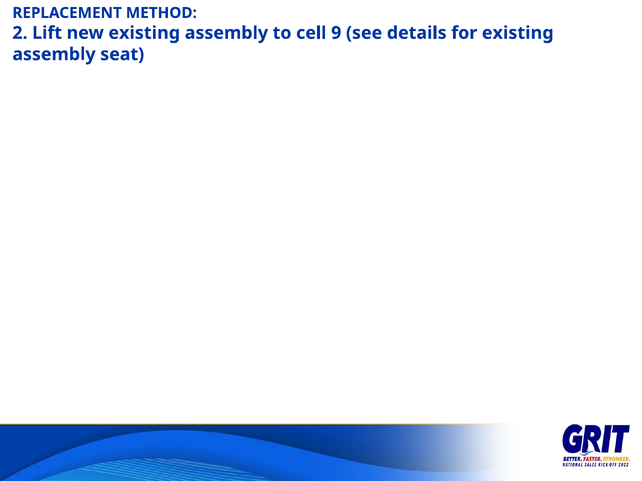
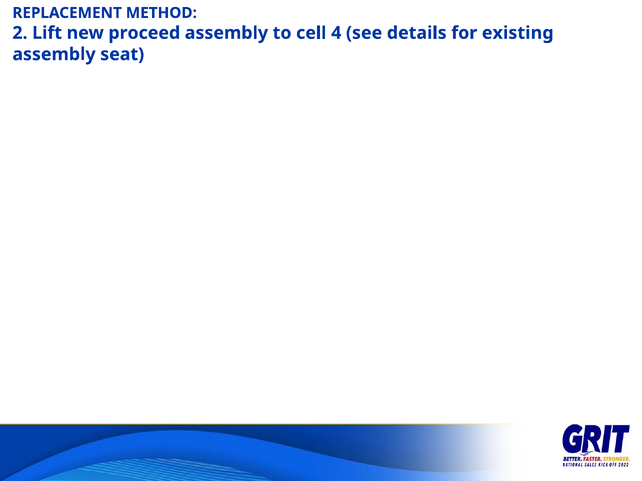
new existing: existing -> proceed
cell 9: 9 -> 4
